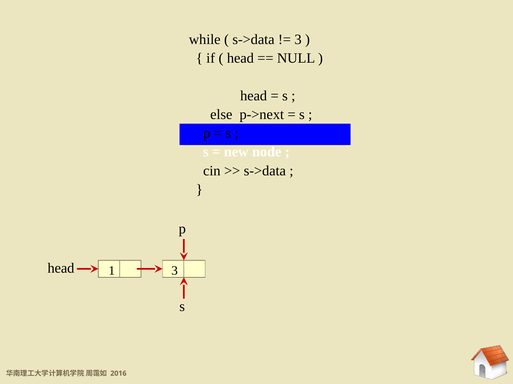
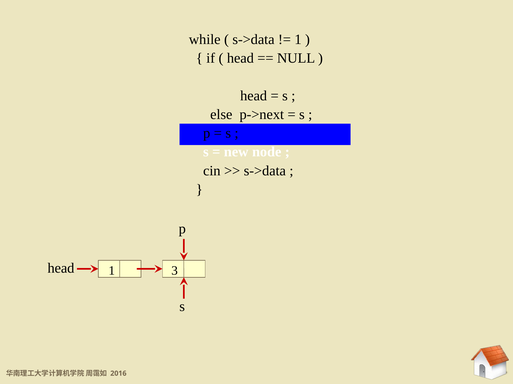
3 at (298, 39): 3 -> 1
